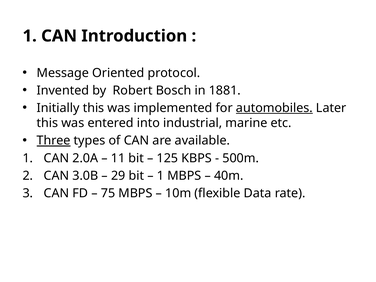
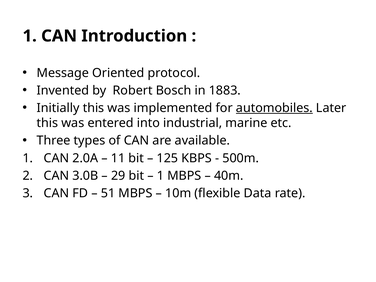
1881: 1881 -> 1883
Three underline: present -> none
75: 75 -> 51
